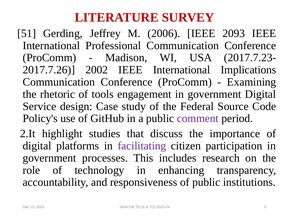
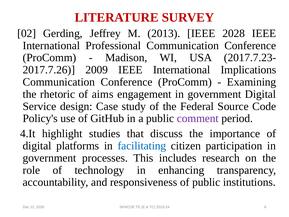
51: 51 -> 02
2006: 2006 -> 2013
2093: 2093 -> 2028
2002: 2002 -> 2009
tools: tools -> aims
2.It: 2.It -> 4.It
facilitating colour: purple -> blue
